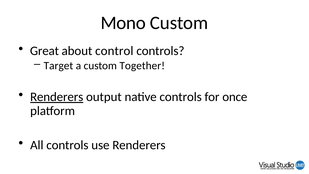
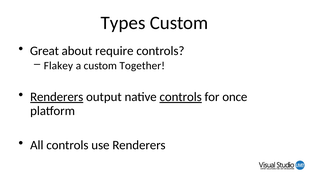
Mono: Mono -> Types
control: control -> require
Target: Target -> Flakey
controls at (181, 97) underline: none -> present
